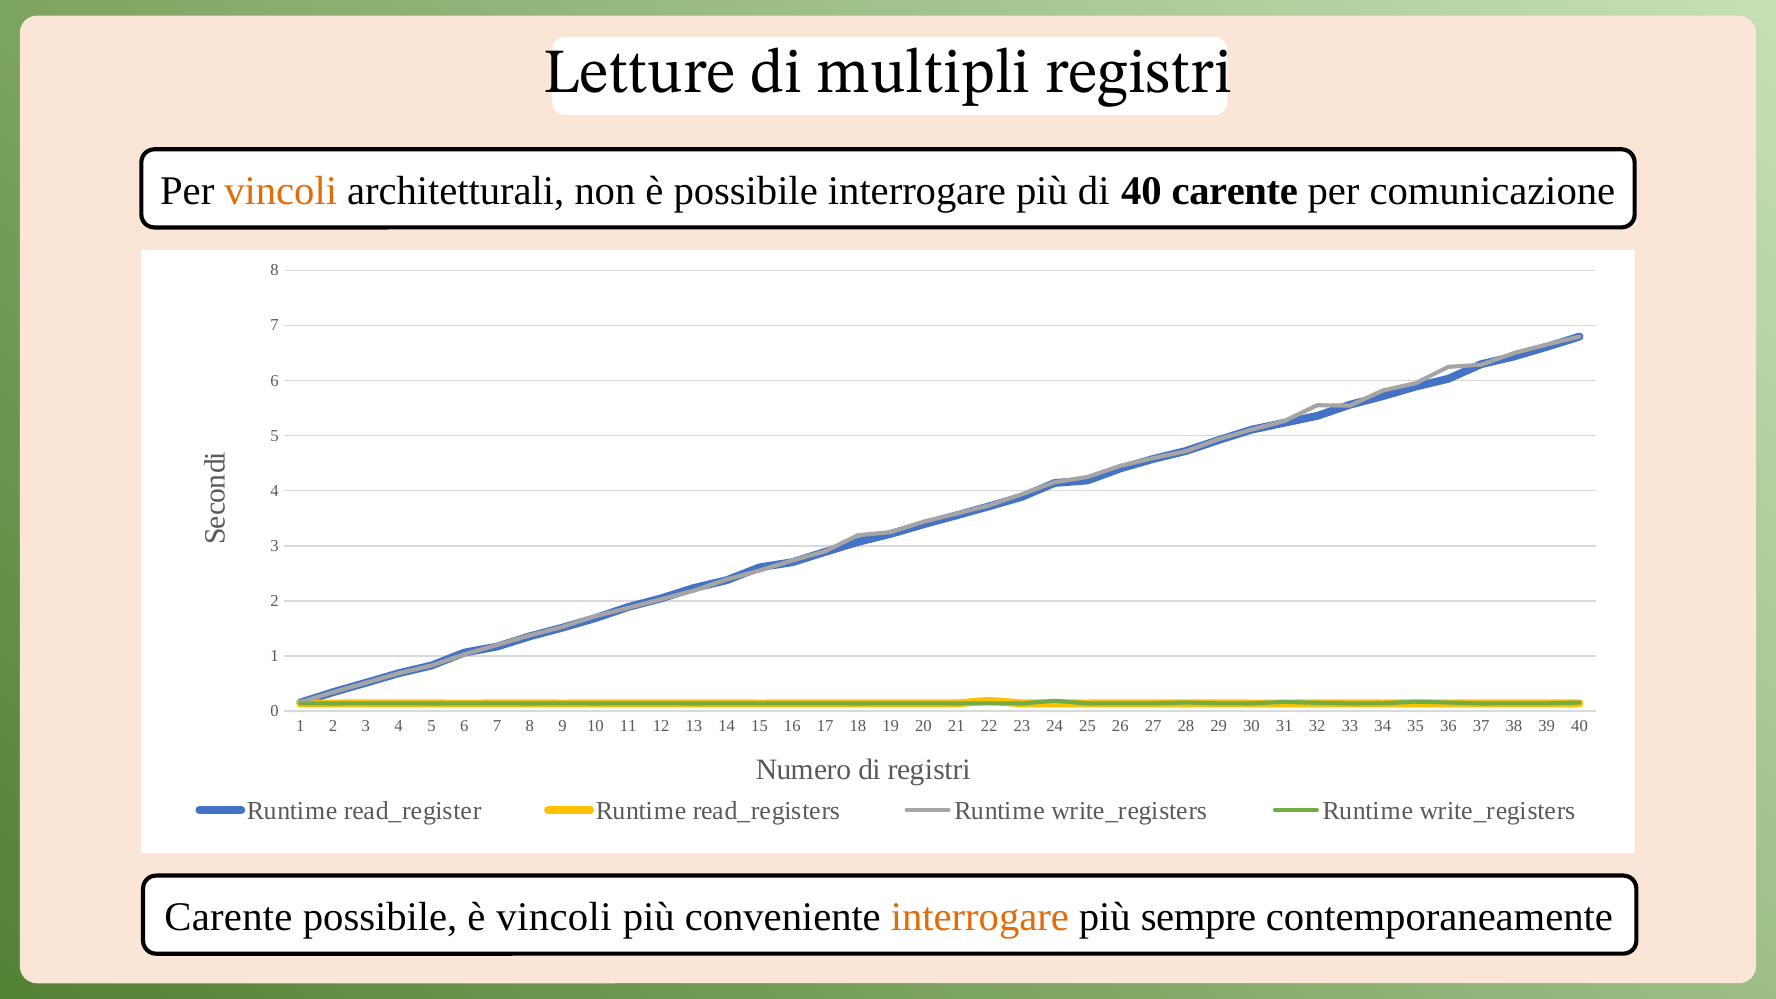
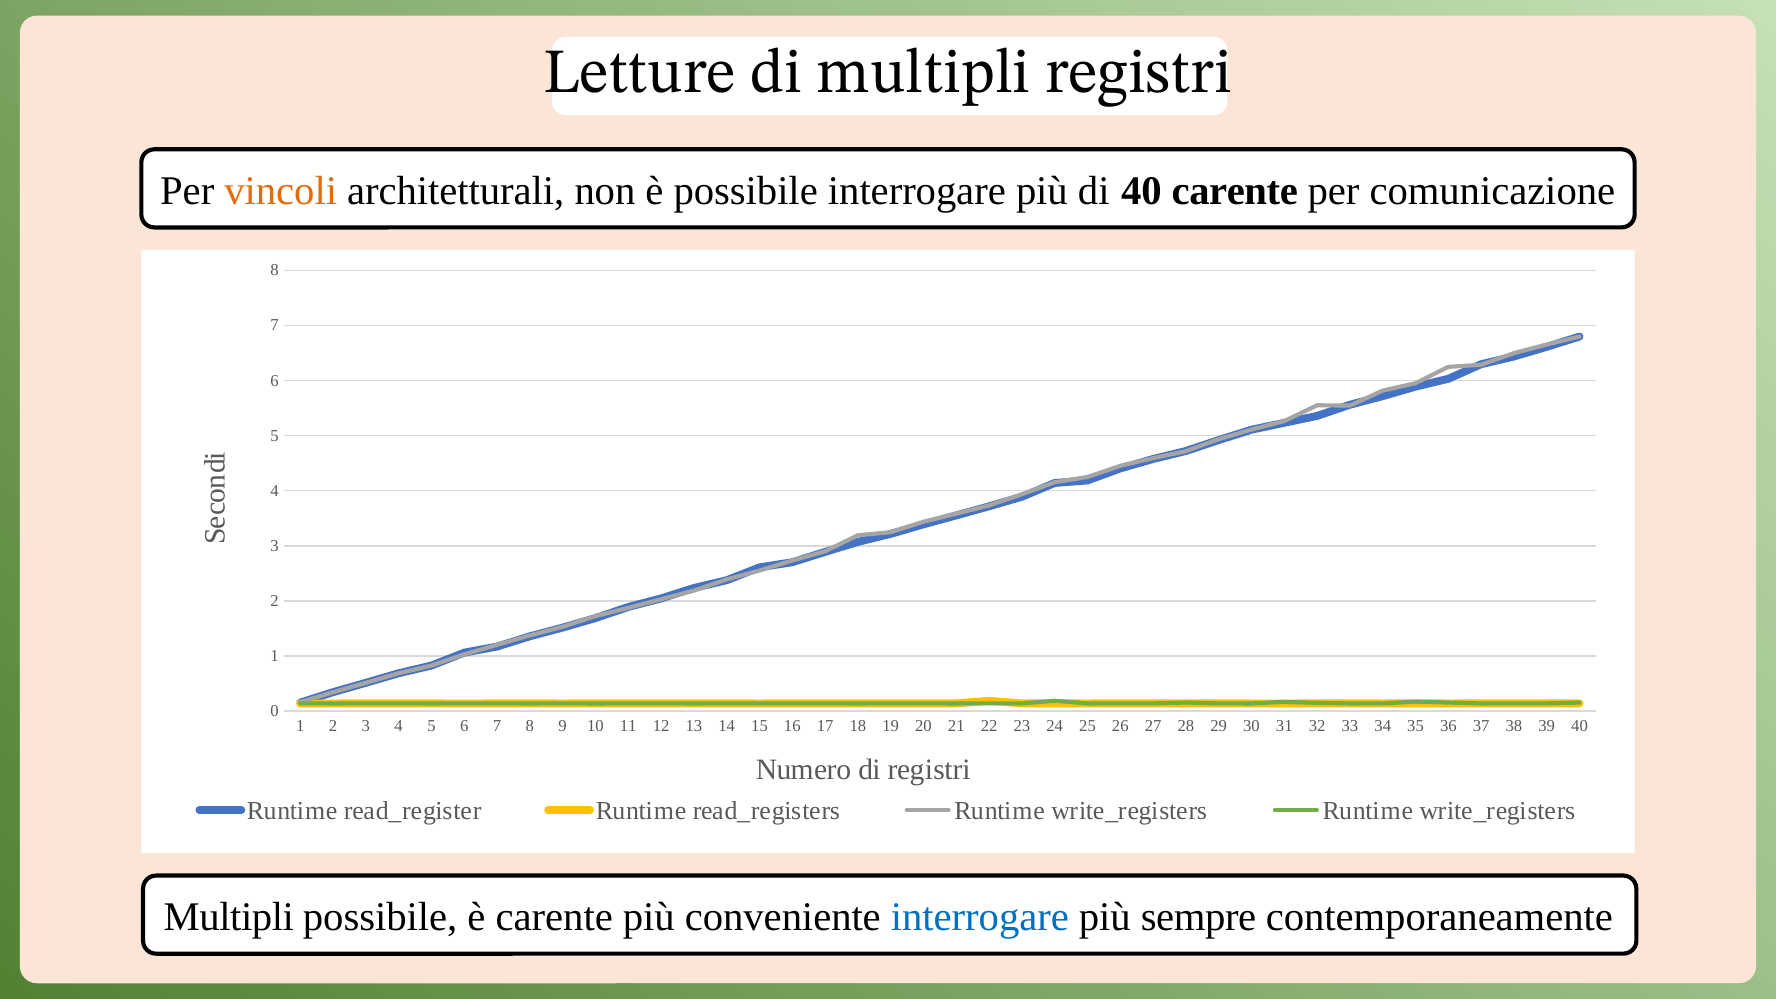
Carente at (228, 917): Carente -> Multipli
è vincoli: vincoli -> carente
interrogare at (980, 917) colour: orange -> blue
